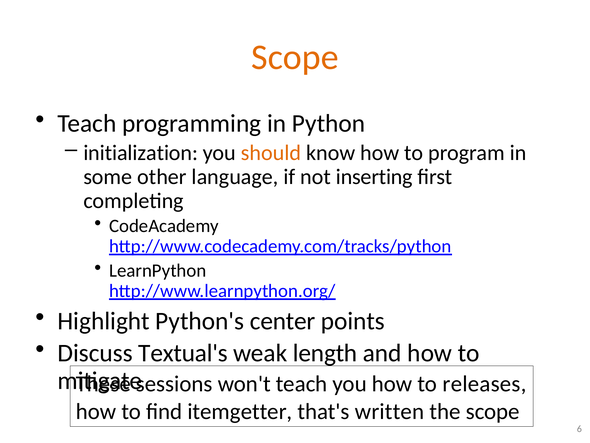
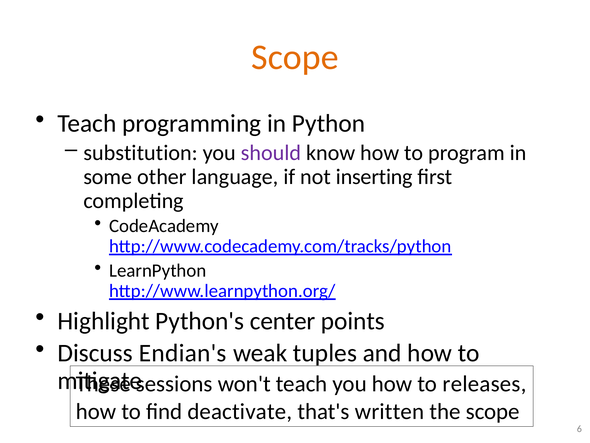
initialization: initialization -> substitution
should colour: orange -> purple
Textual's: Textual's -> Endian's
length: length -> tuples
itemgetter: itemgetter -> deactivate
